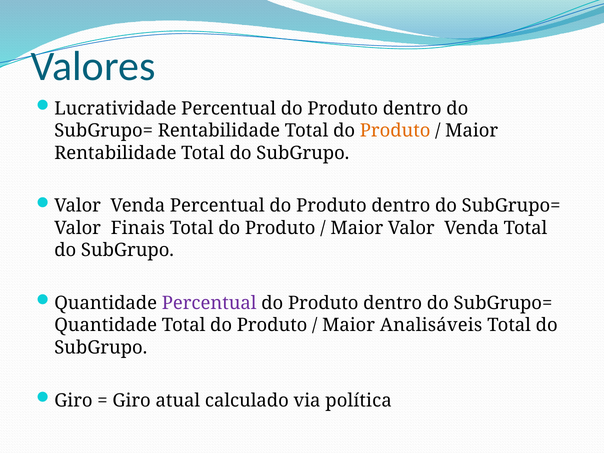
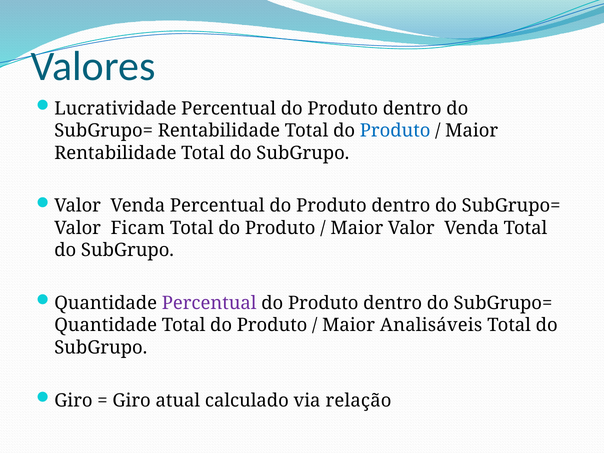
Produto at (395, 131) colour: orange -> blue
Finais: Finais -> Ficam
política: política -> relação
